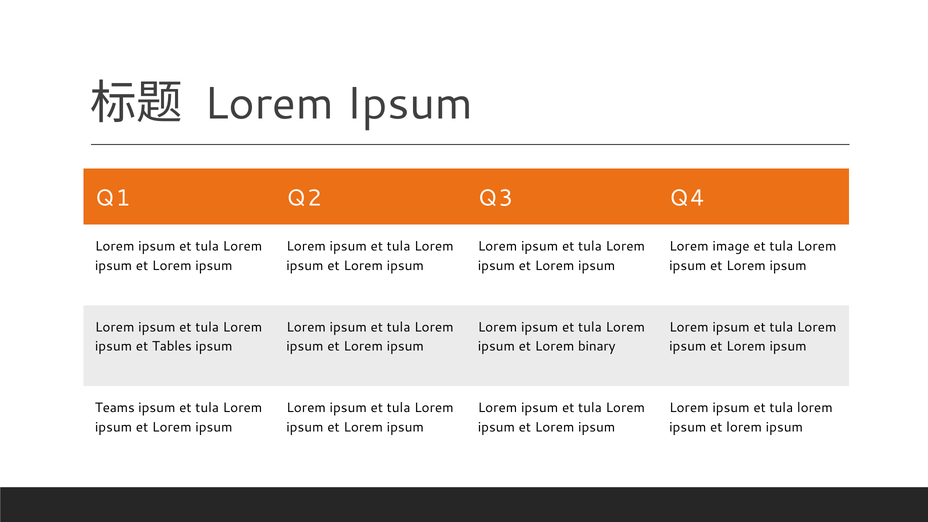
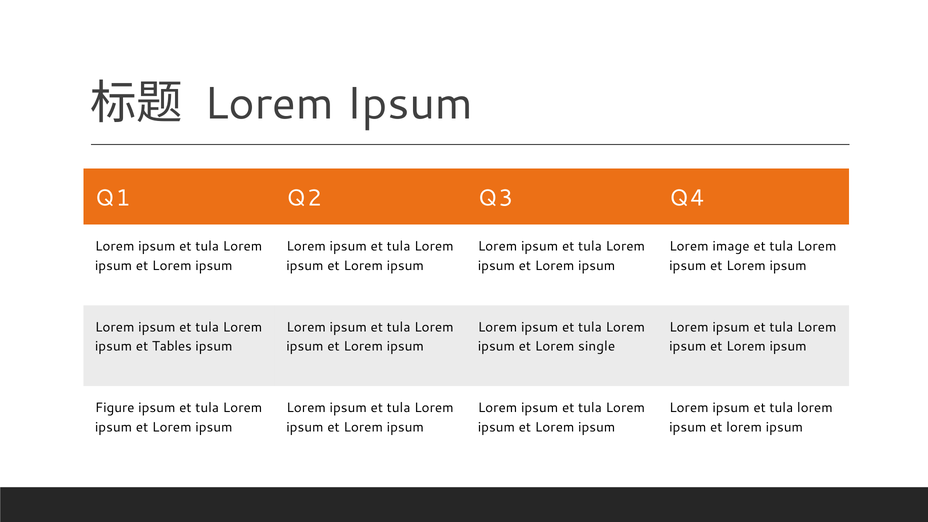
binary: binary -> single
Teams: Teams -> Figure
